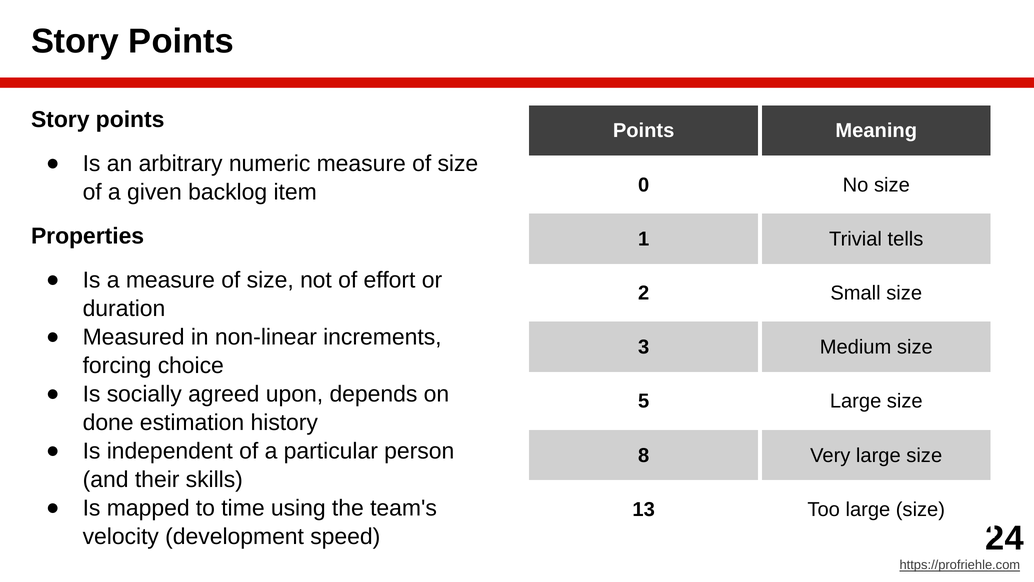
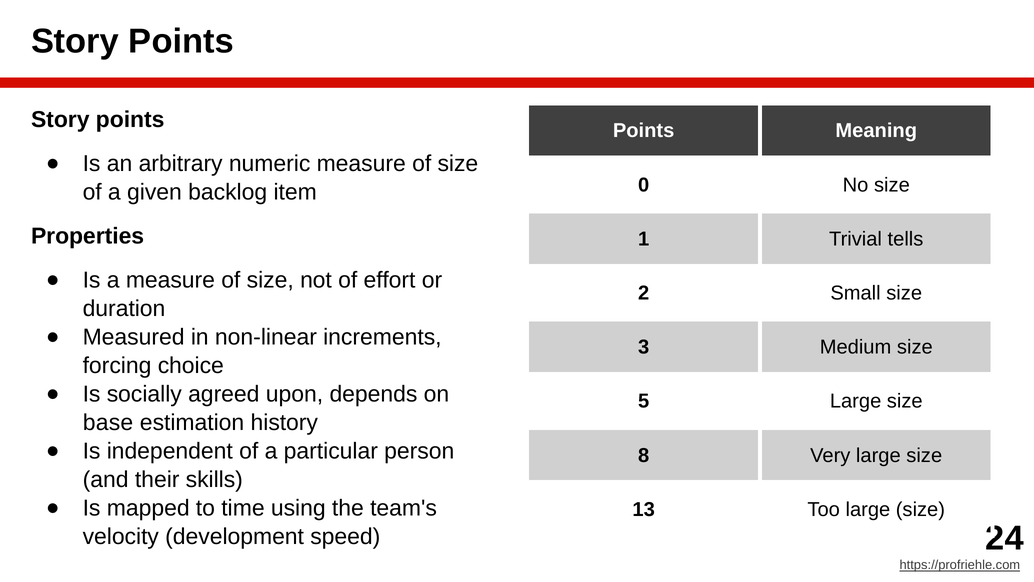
done: done -> base
